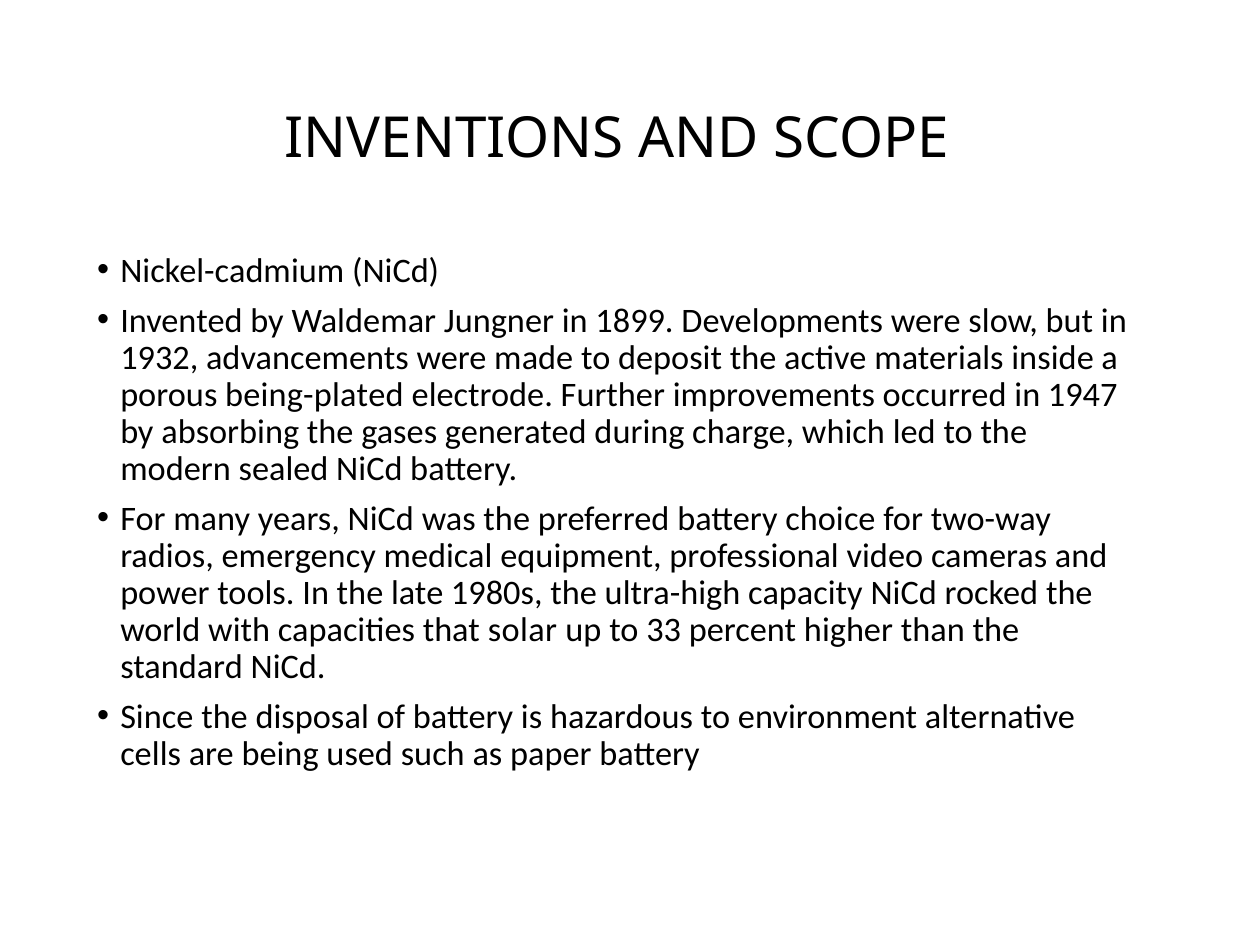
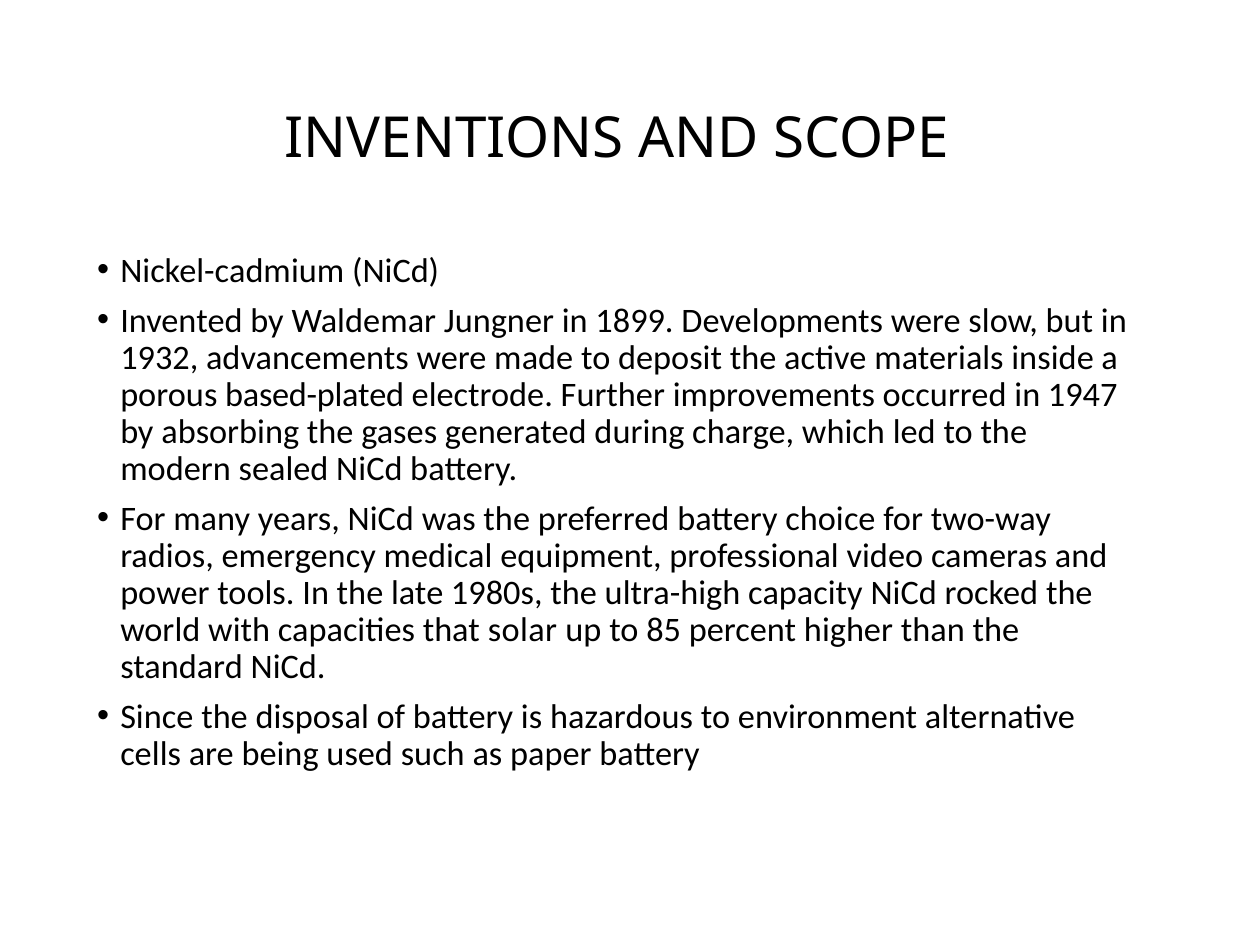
being-plated: being-plated -> based-plated
33: 33 -> 85
